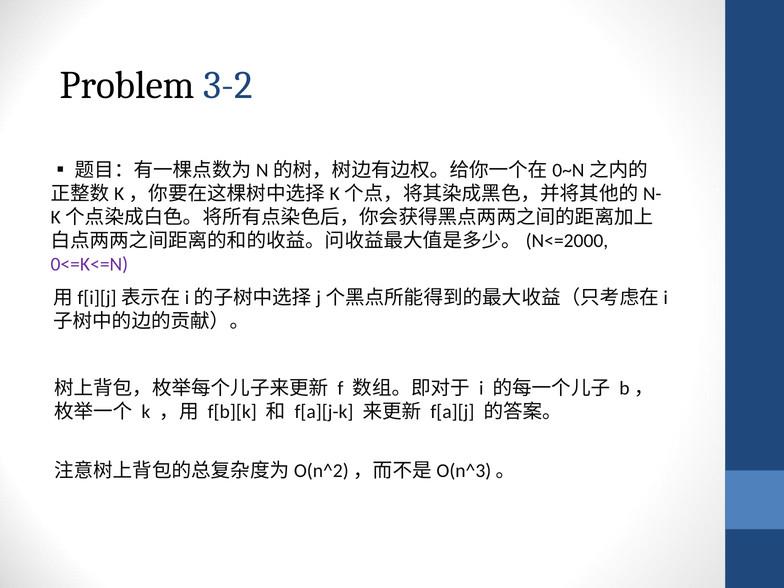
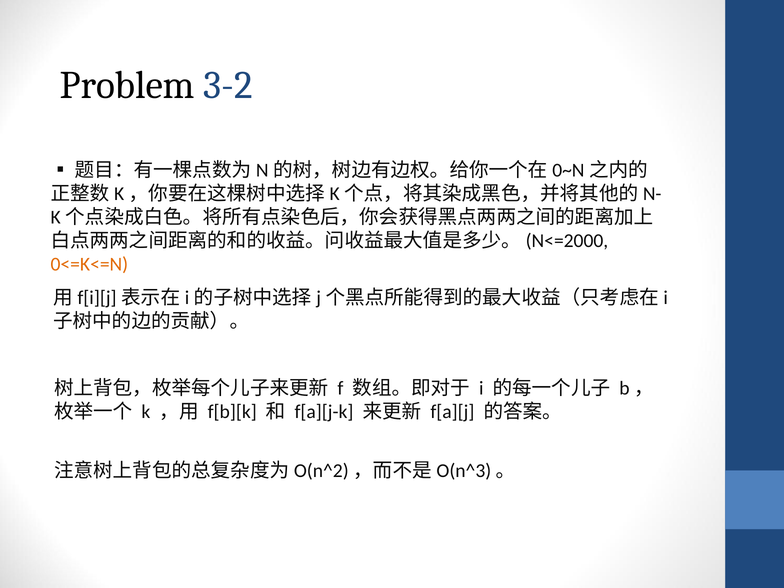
0<=K<=N colour: purple -> orange
